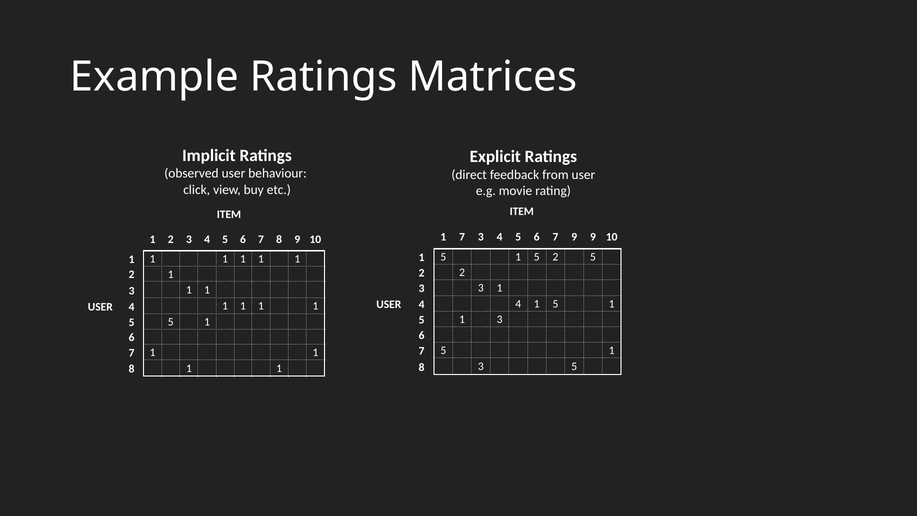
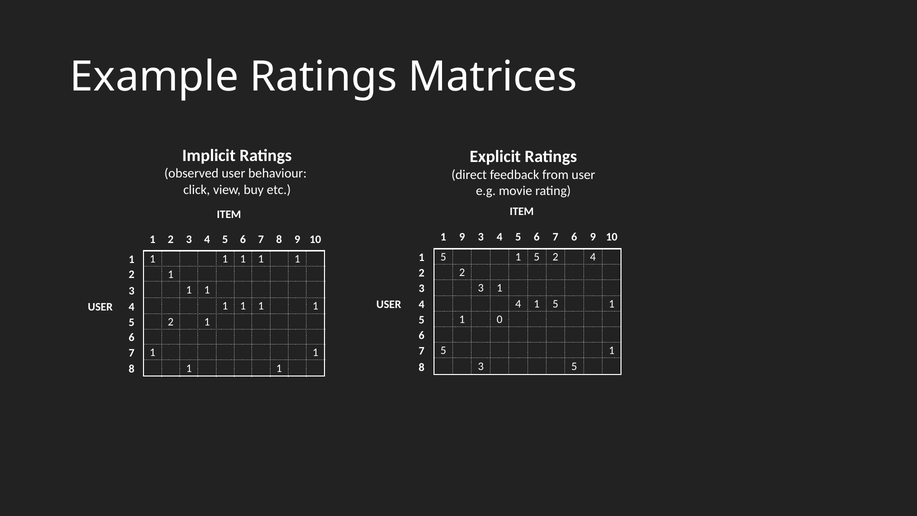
1 7: 7 -> 9
7 9: 9 -> 6
2 5: 5 -> 4
5 1 3: 3 -> 0
5 at (171, 322): 5 -> 2
